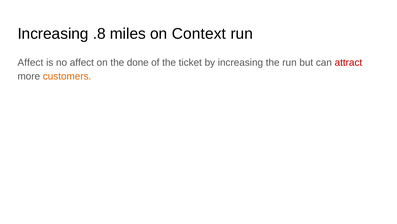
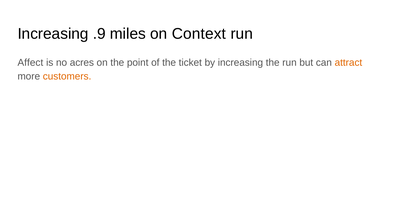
.8: .8 -> .9
no affect: affect -> acres
done: done -> point
attract colour: red -> orange
